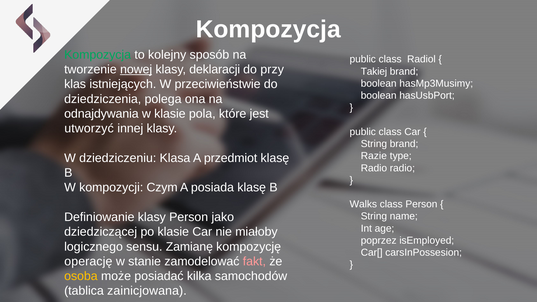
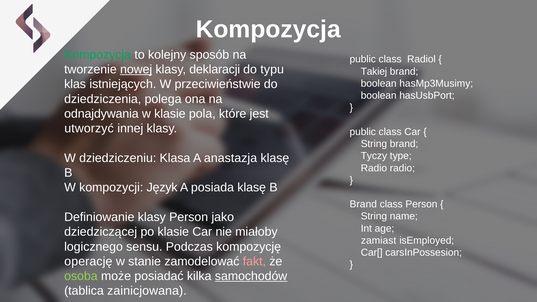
przy: przy -> typu
Razie: Razie -> Tyczy
przedmiot: przedmiot -> anastazja
Czym: Czym -> Język
Walks at (363, 204): Walks -> Brand
poprzez: poprzez -> zamiast
Zamianę: Zamianę -> Podczas
osoba colour: yellow -> light green
samochodów underline: none -> present
